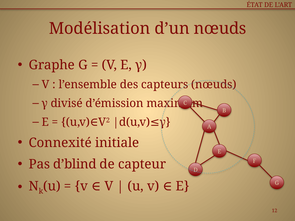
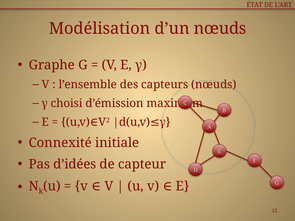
divisé: divisé -> choisi
d’blind: d’blind -> d’idées
